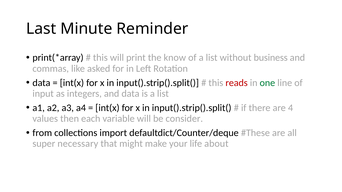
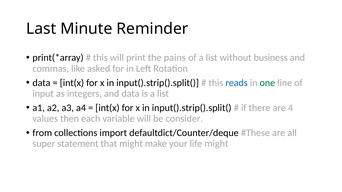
know: know -> pains
reads colour: red -> blue
necessary: necessary -> statement
life about: about -> might
